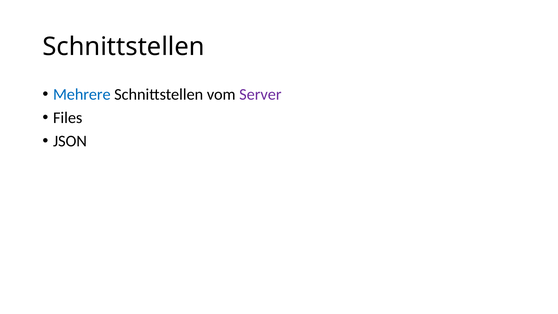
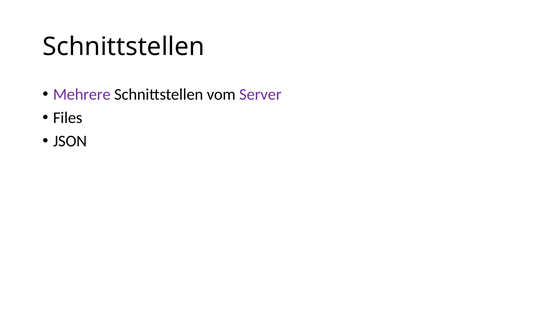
Mehrere colour: blue -> purple
